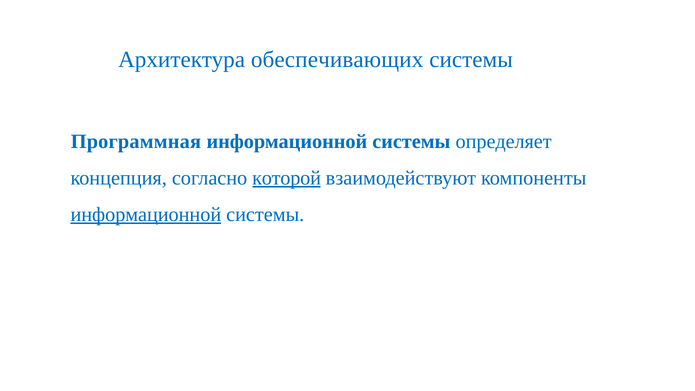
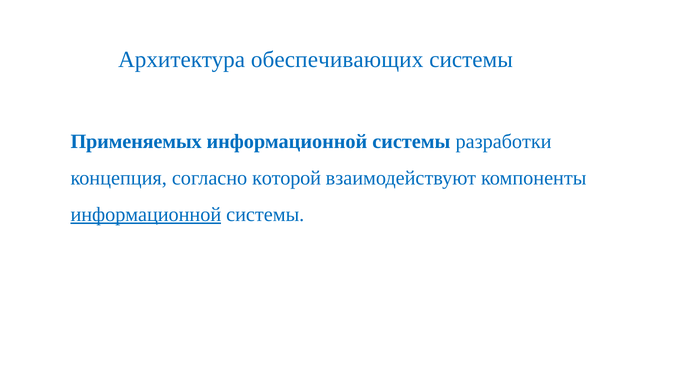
Программная: Программная -> Применяемых
определяет: определяет -> разработки
которой underline: present -> none
